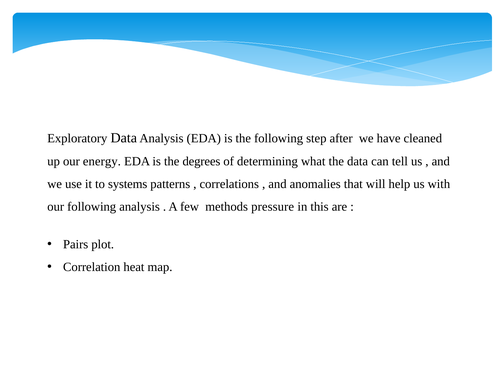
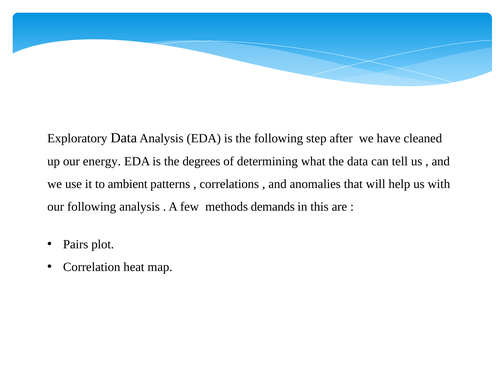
systems: systems -> ambient
pressure: pressure -> demands
